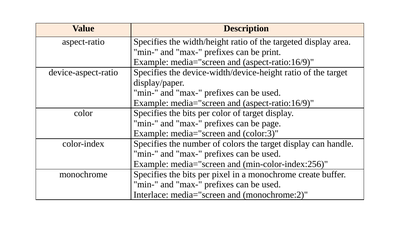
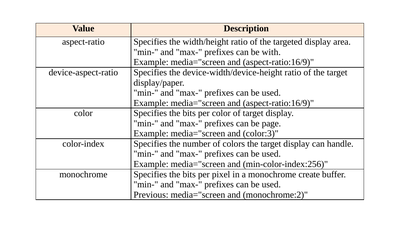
print: print -> with
Interlace: Interlace -> Previous
